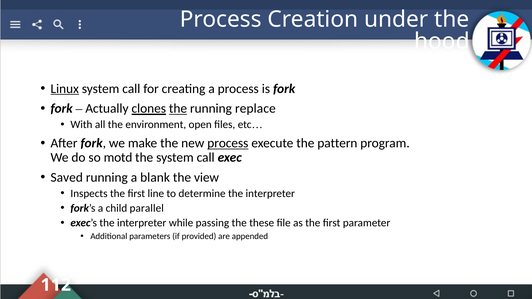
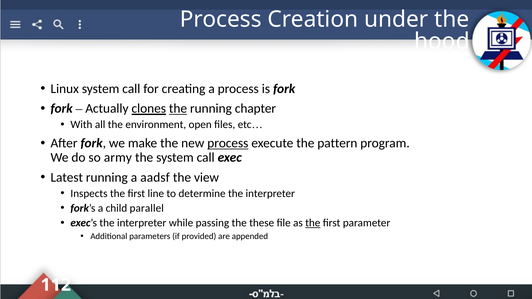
Linux underline: present -> none
replace: replace -> chapter
motd: motd -> army
Saved: Saved -> Latest
blank: blank -> aadsf
the at (313, 223) underline: none -> present
